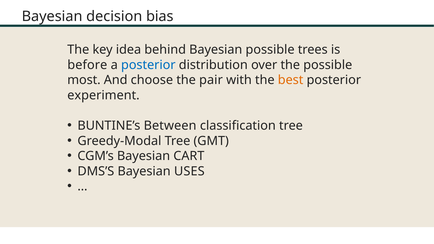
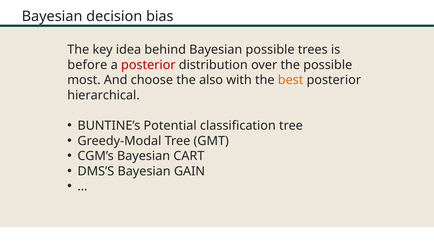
posterior at (148, 65) colour: blue -> red
pair: pair -> also
experiment: experiment -> hierarchical
Between: Between -> Potential
USES: USES -> GAIN
